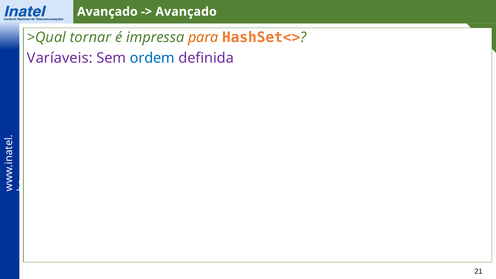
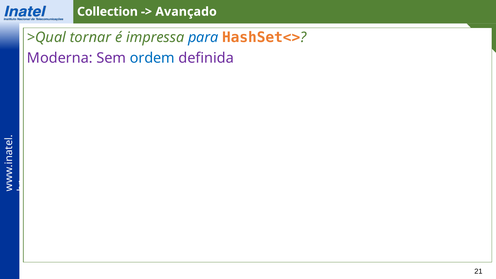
Avançado at (107, 12): Avançado -> Collection
para colour: orange -> blue
Varíaveis: Varíaveis -> Moderna
